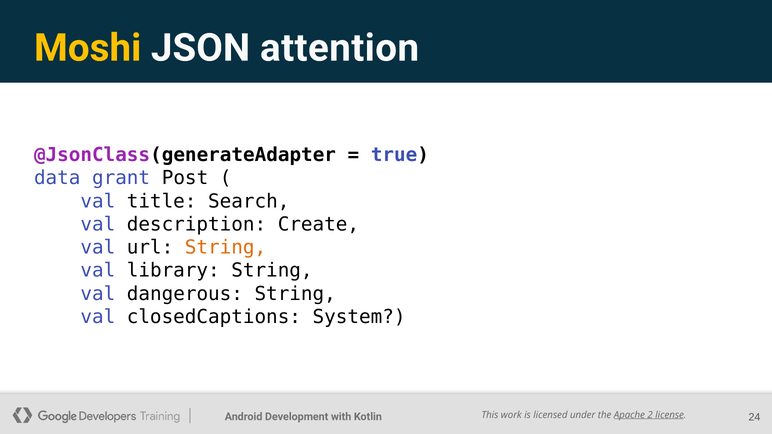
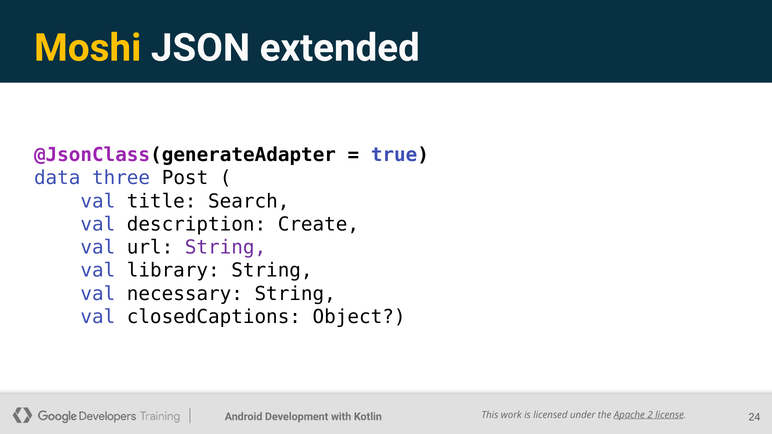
attention: attention -> extended
grant: grant -> three
String at (225, 248) colour: orange -> purple
dangerous: dangerous -> necessary
System: System -> Object
